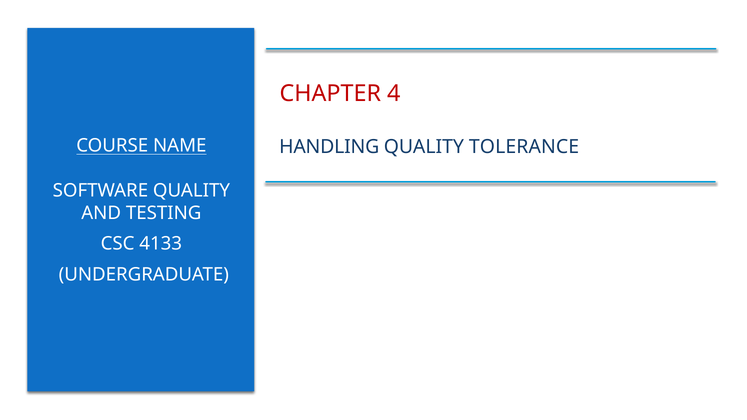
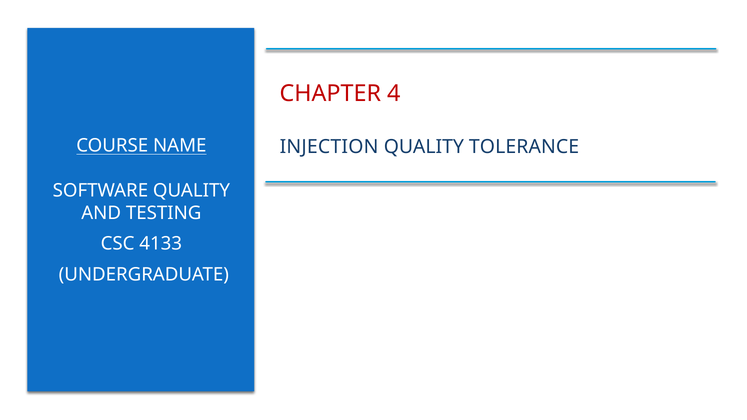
HANDLING: HANDLING -> INJECTION
